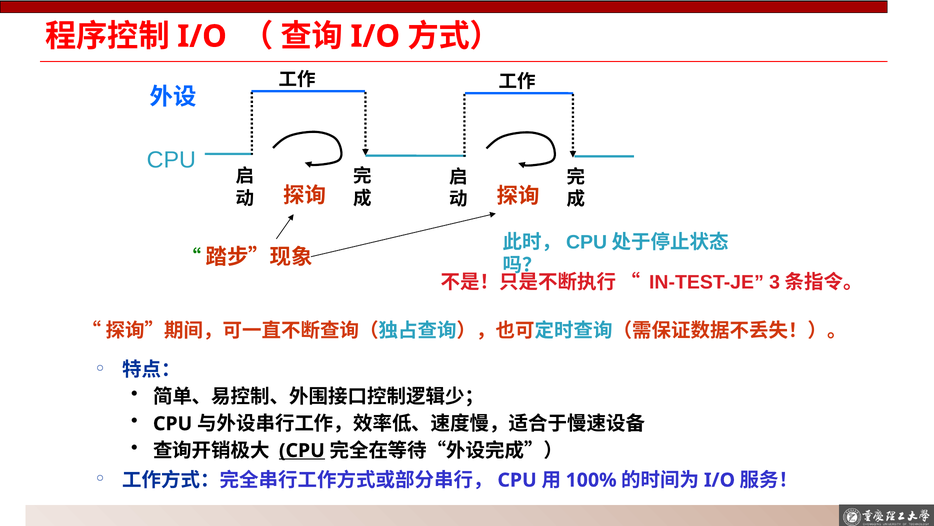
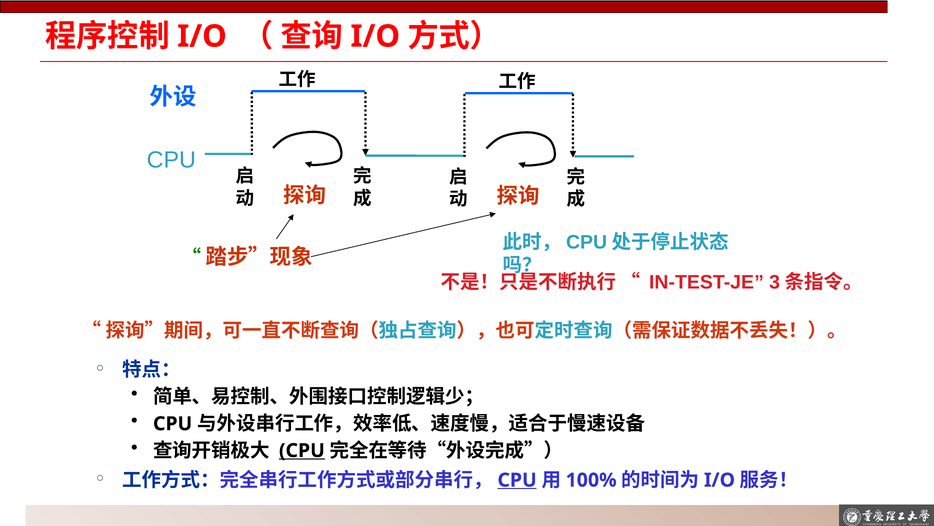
CPU at (517, 480) underline: none -> present
